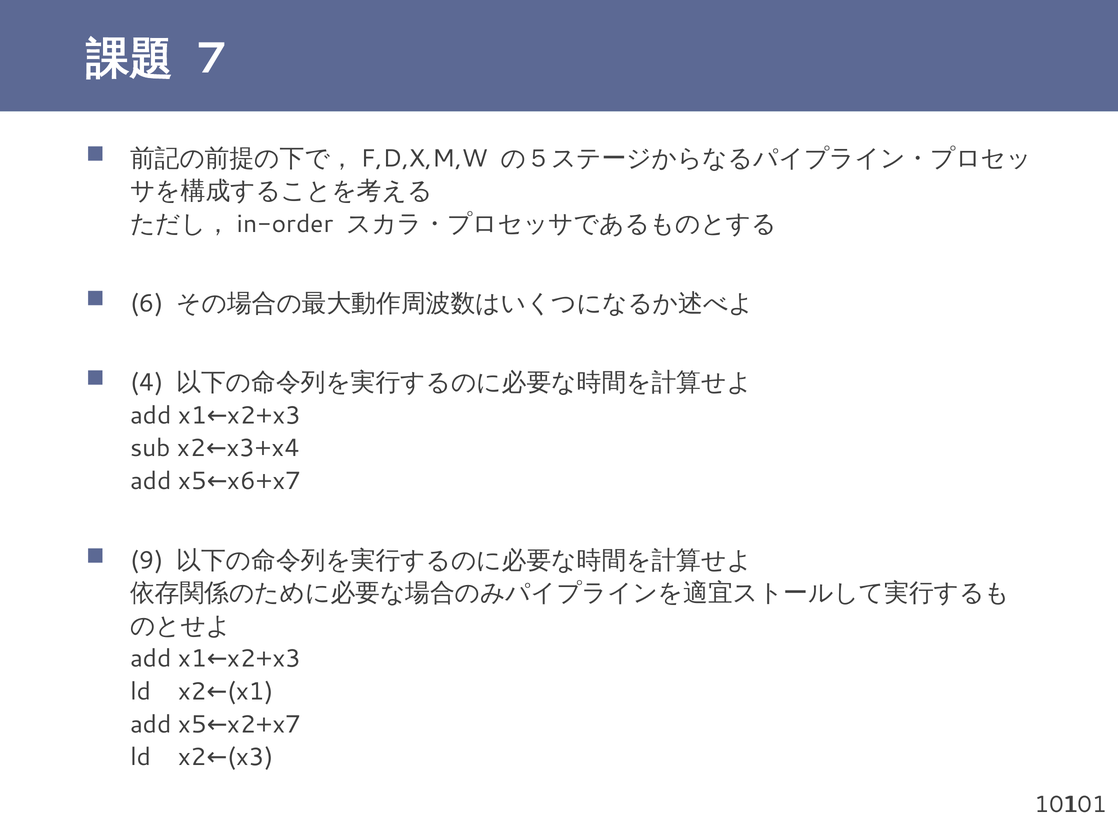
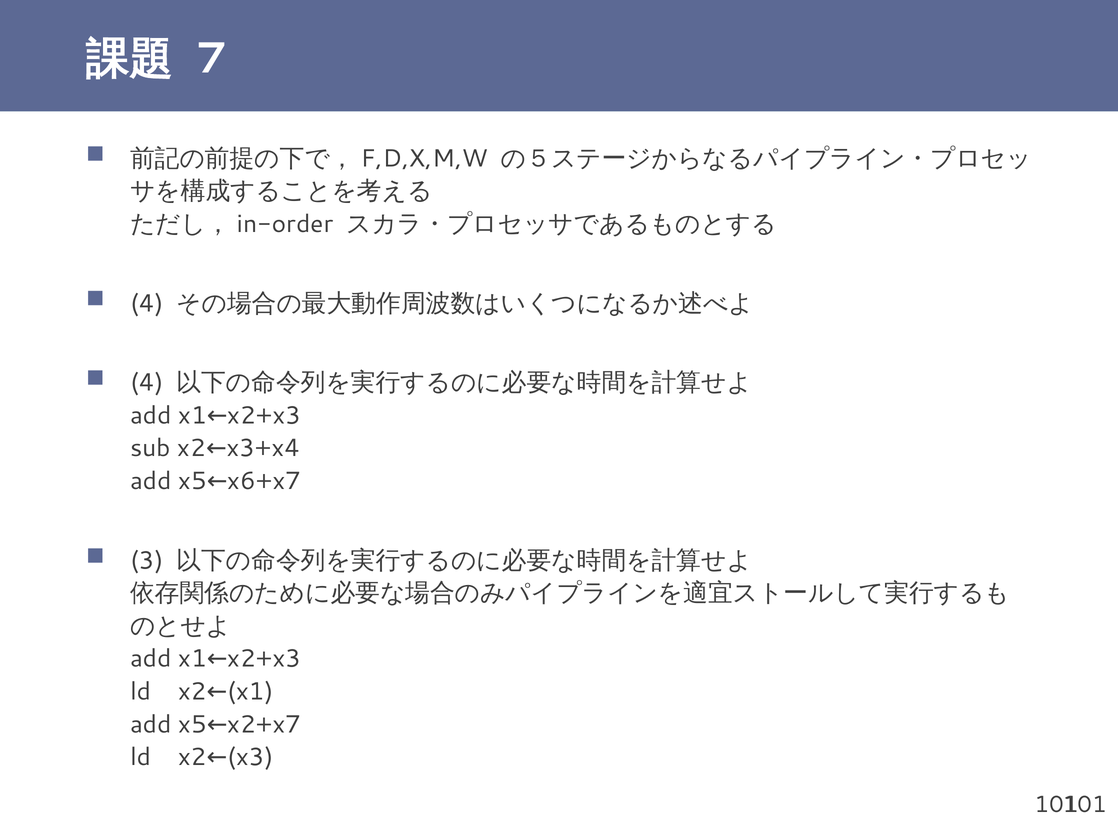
6 at (147, 303): 6 -> 4
9: 9 -> 3
